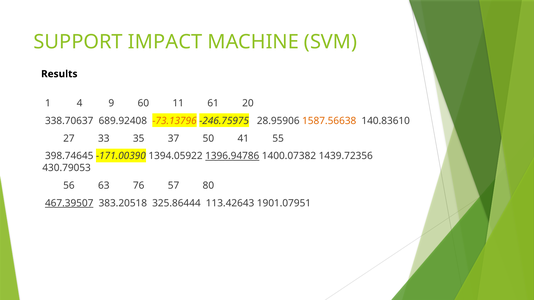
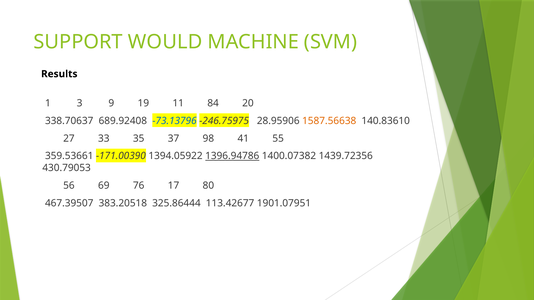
IMPACT: IMPACT -> WOULD
4: 4 -> 3
60: 60 -> 19
61: 61 -> 84
-73.13796 colour: orange -> blue
50: 50 -> 98
398.74645: 398.74645 -> 359.53661
63: 63 -> 69
57: 57 -> 17
467.39507 underline: present -> none
113.42643: 113.42643 -> 113.42677
